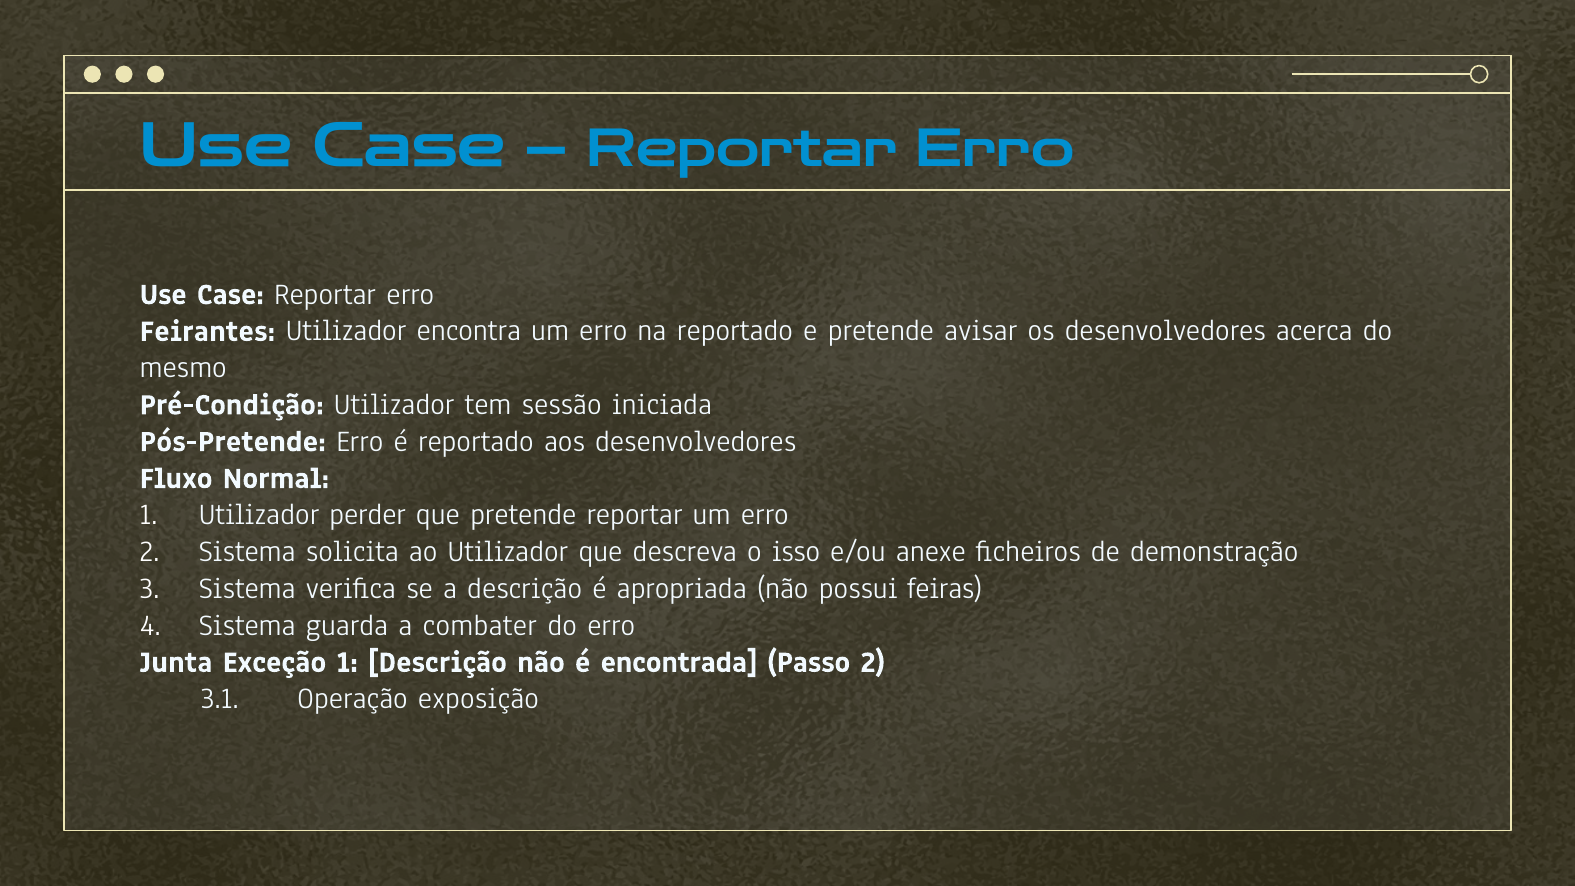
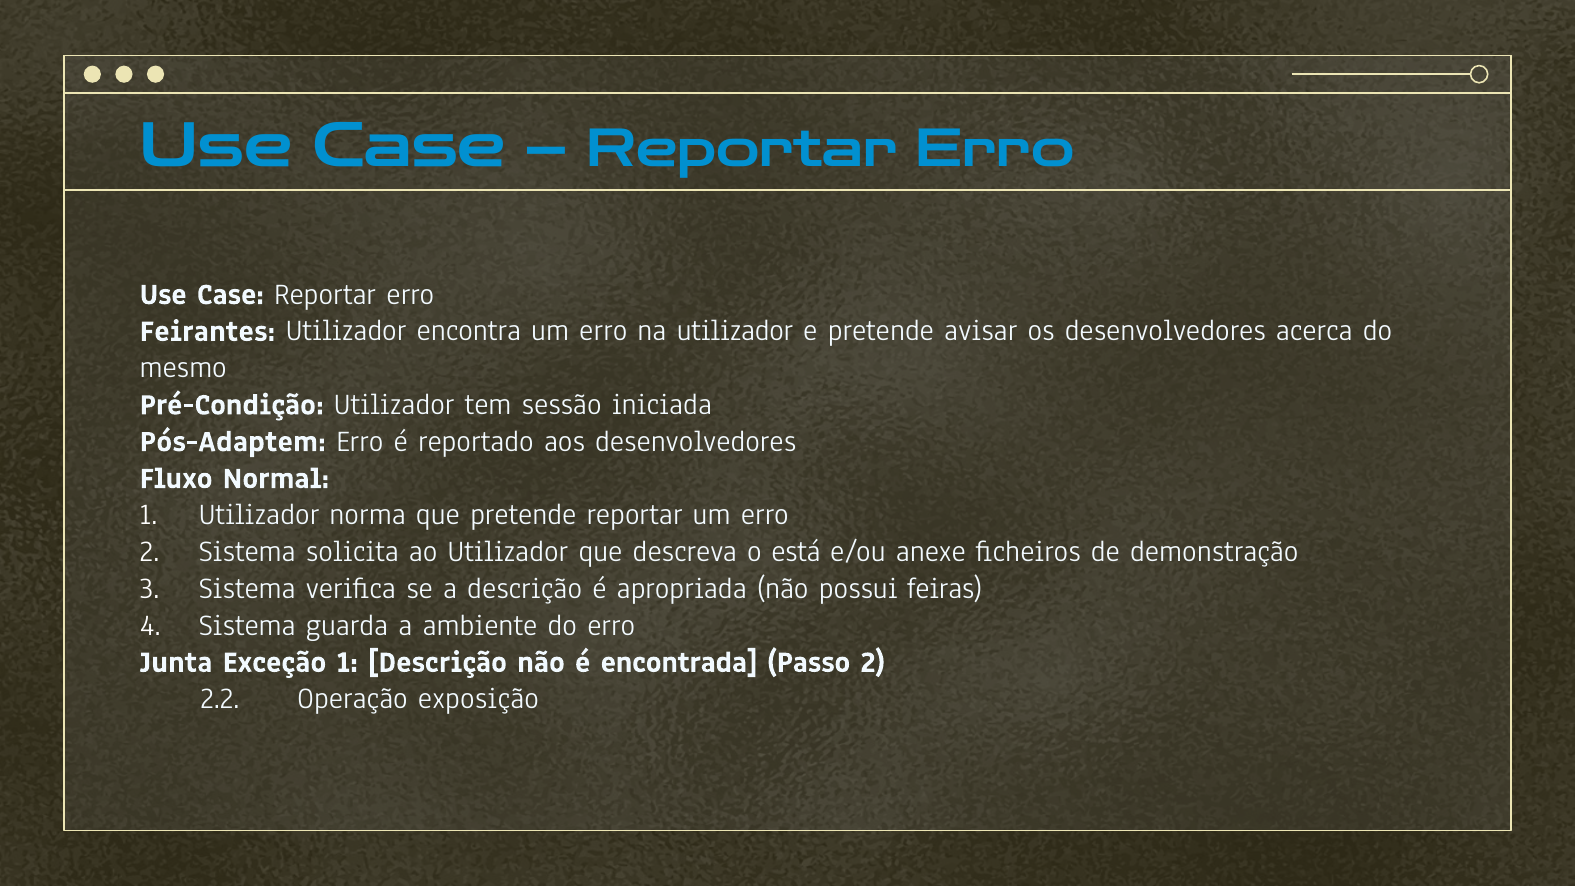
na reportado: reportado -> utilizador
Pós-Pretende: Pós-Pretende -> Pós-Adaptem
perder: perder -> norma
isso: isso -> está
combater: combater -> ambiente
3.1: 3.1 -> 2.2
